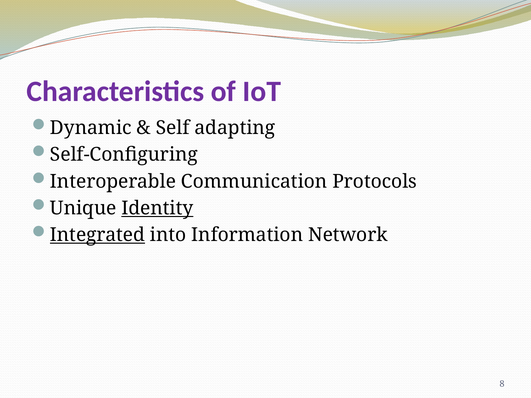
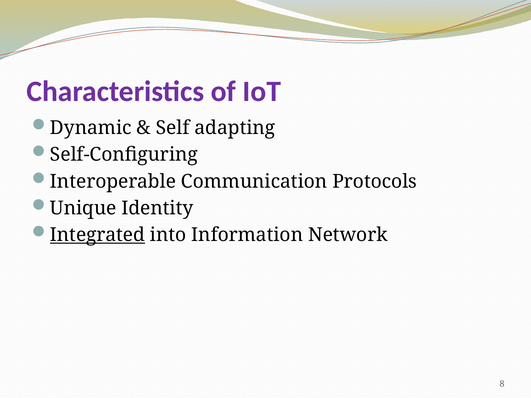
Identity underline: present -> none
